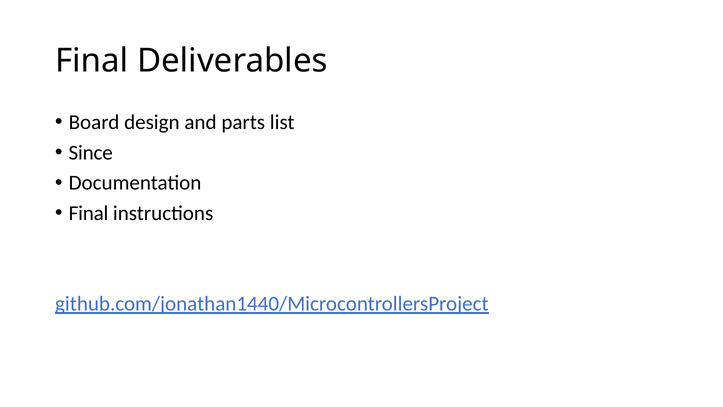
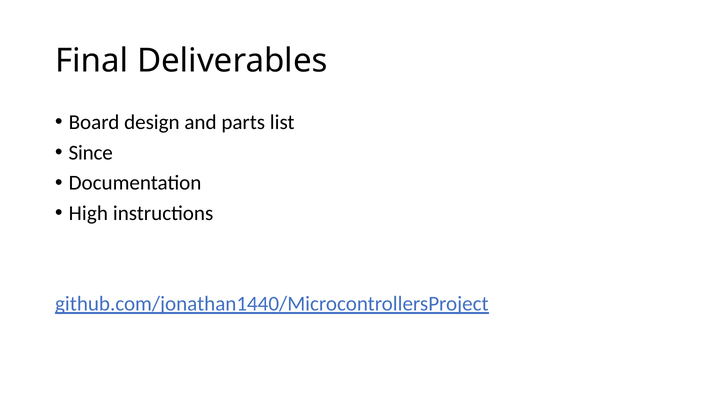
Final at (89, 213): Final -> High
